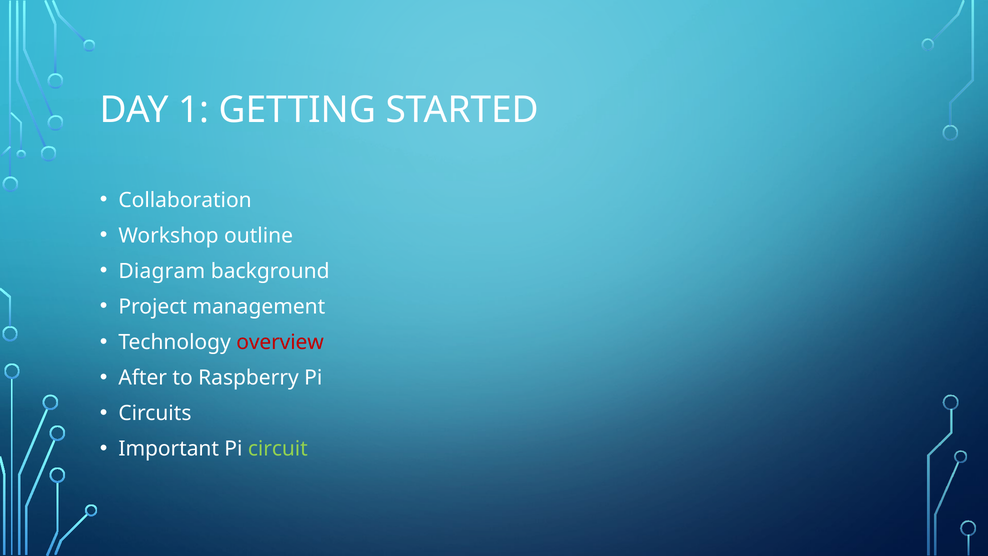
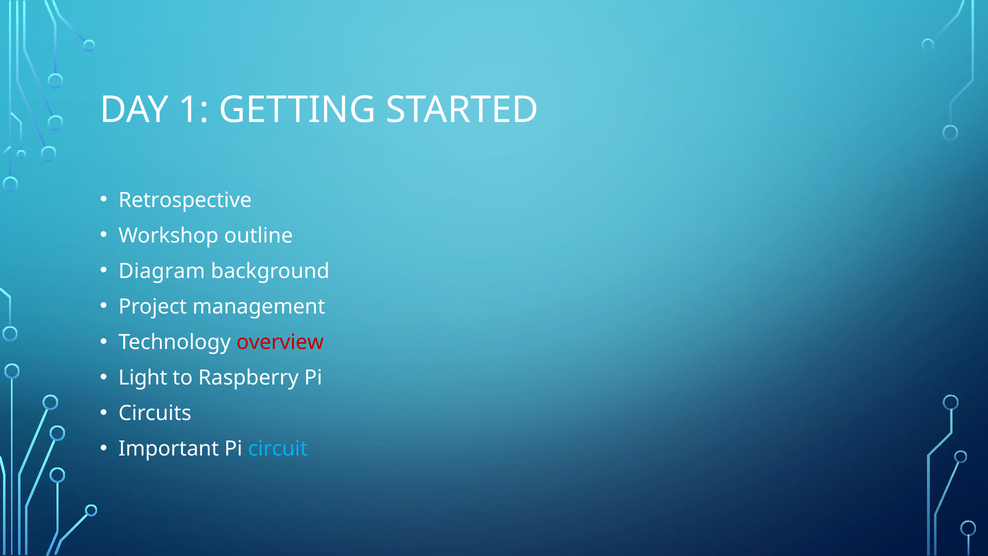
Collaboration: Collaboration -> Retrospective
After: After -> Light
circuit colour: light green -> light blue
